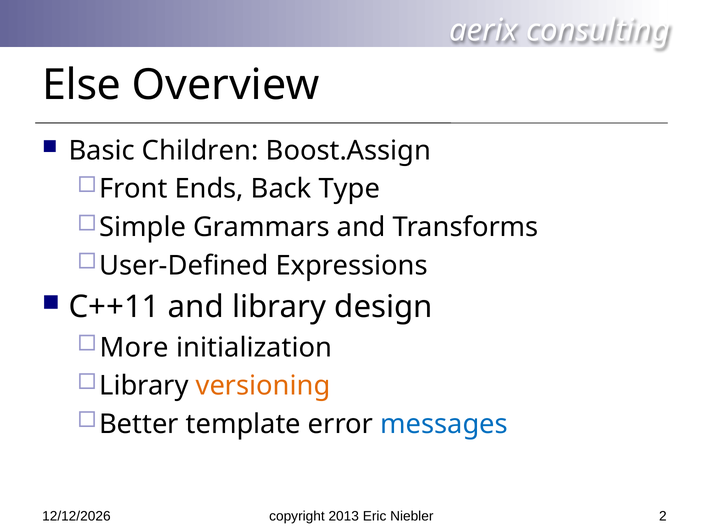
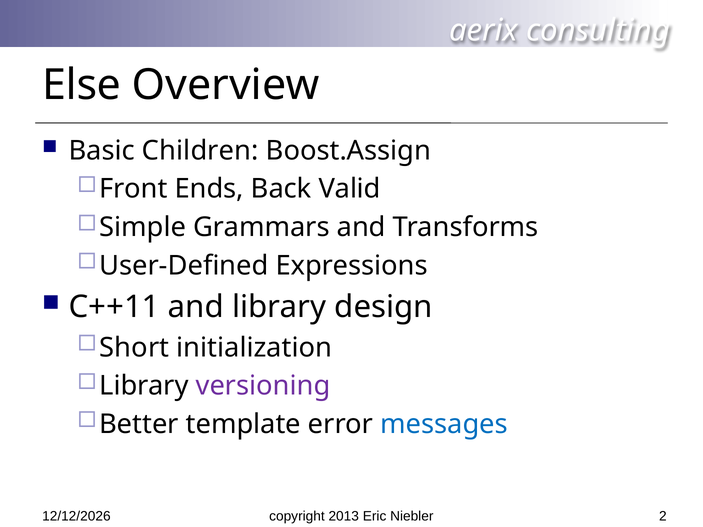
Type: Type -> Valid
More: More -> Short
versioning colour: orange -> purple
